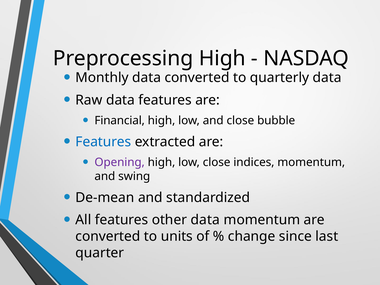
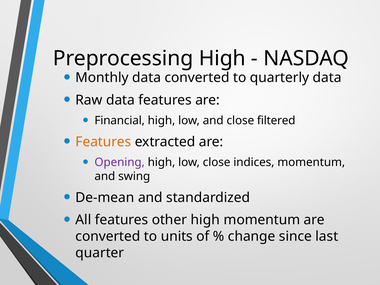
bubble: bubble -> filtered
Features at (103, 142) colour: blue -> orange
other data: data -> high
